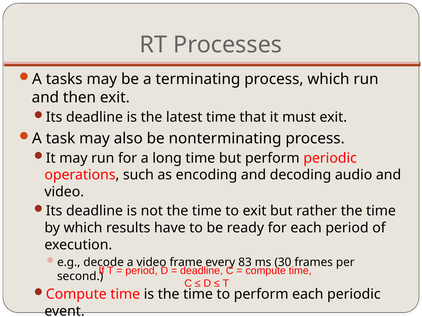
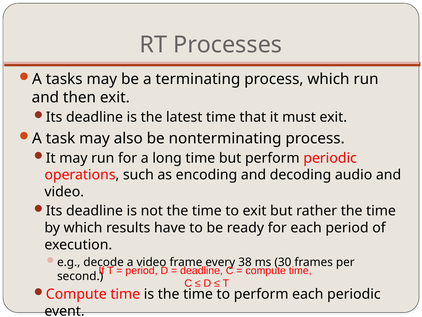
83: 83 -> 38
